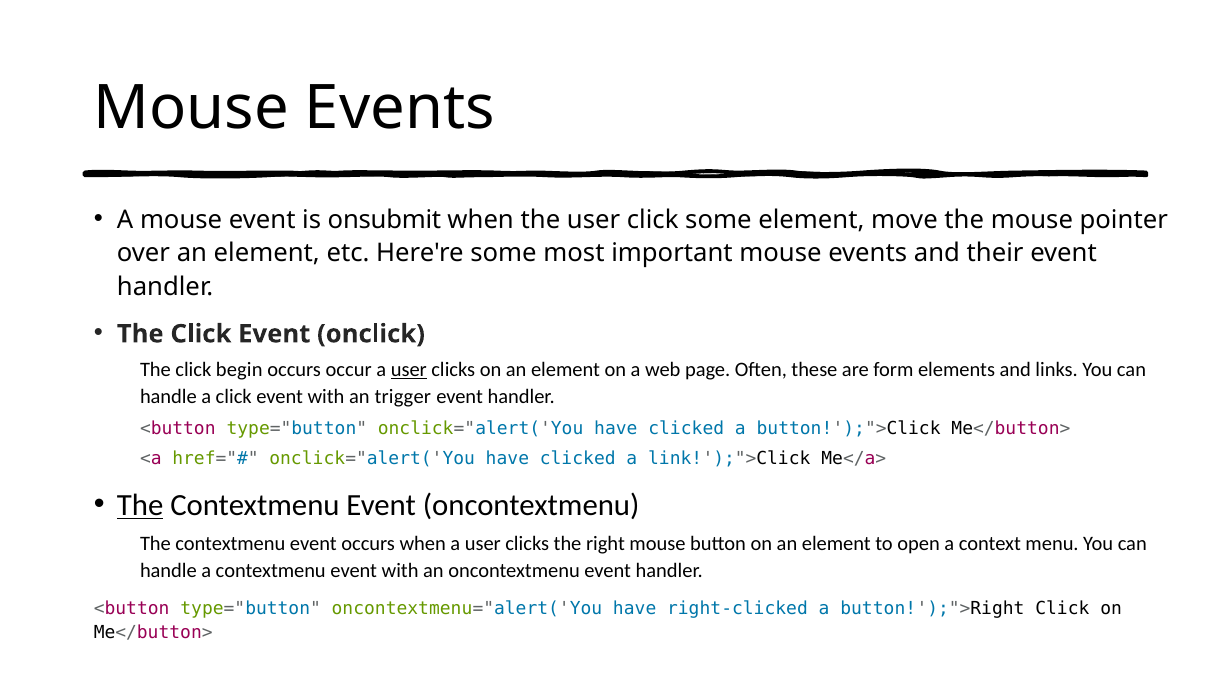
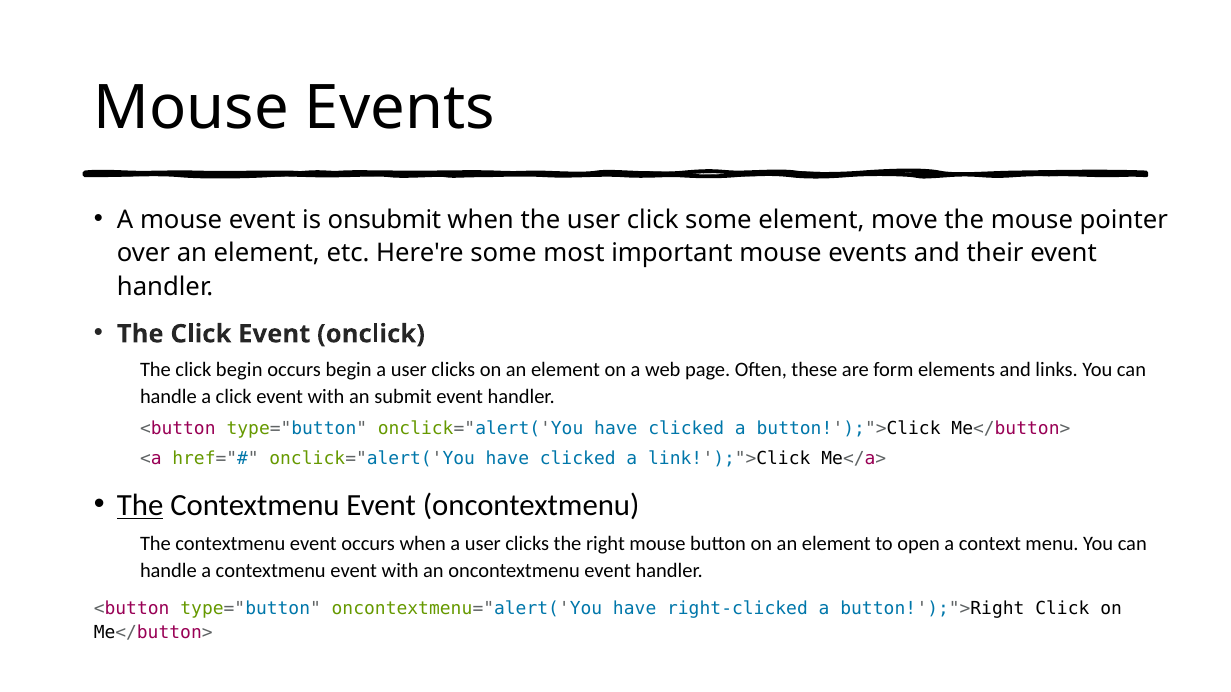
occurs occur: occur -> begin
user at (409, 370) underline: present -> none
trigger: trigger -> submit
